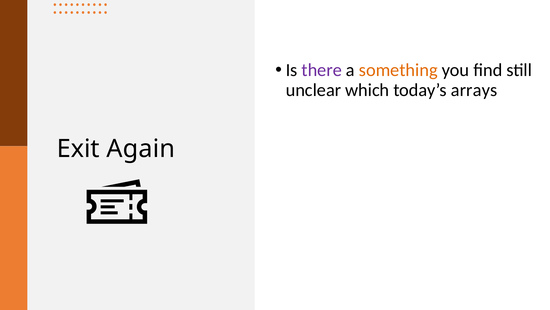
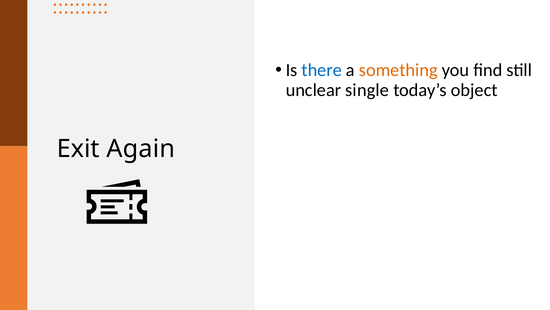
there colour: purple -> blue
which: which -> single
arrays: arrays -> object
